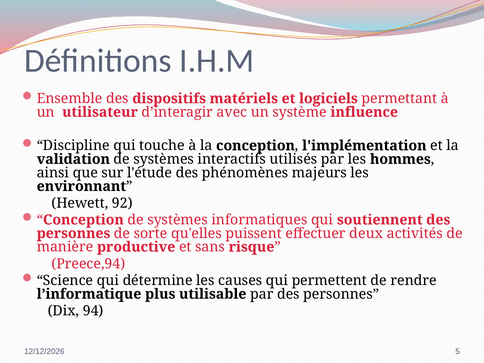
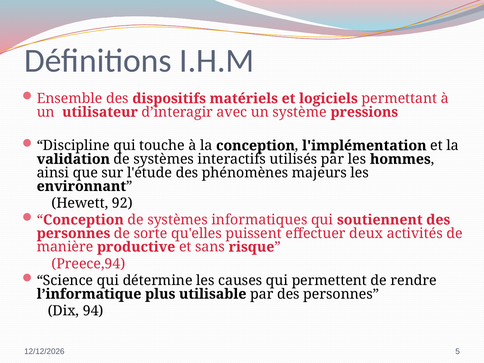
influence: influence -> pressions
